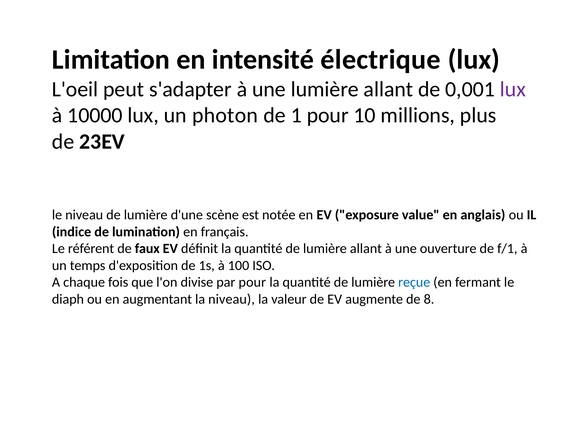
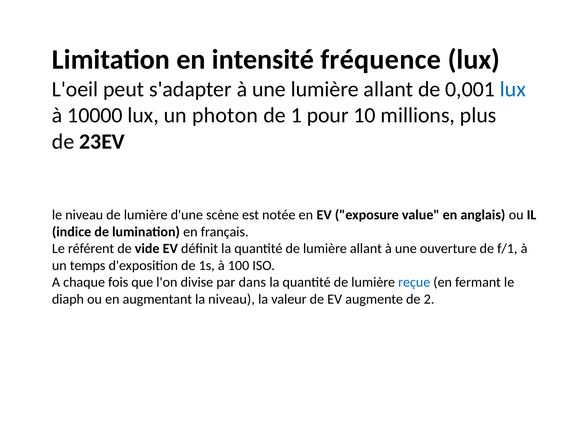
électrique: électrique -> fréquence
lux at (513, 89) colour: purple -> blue
faux: faux -> vide
par pour: pour -> dans
8: 8 -> 2
